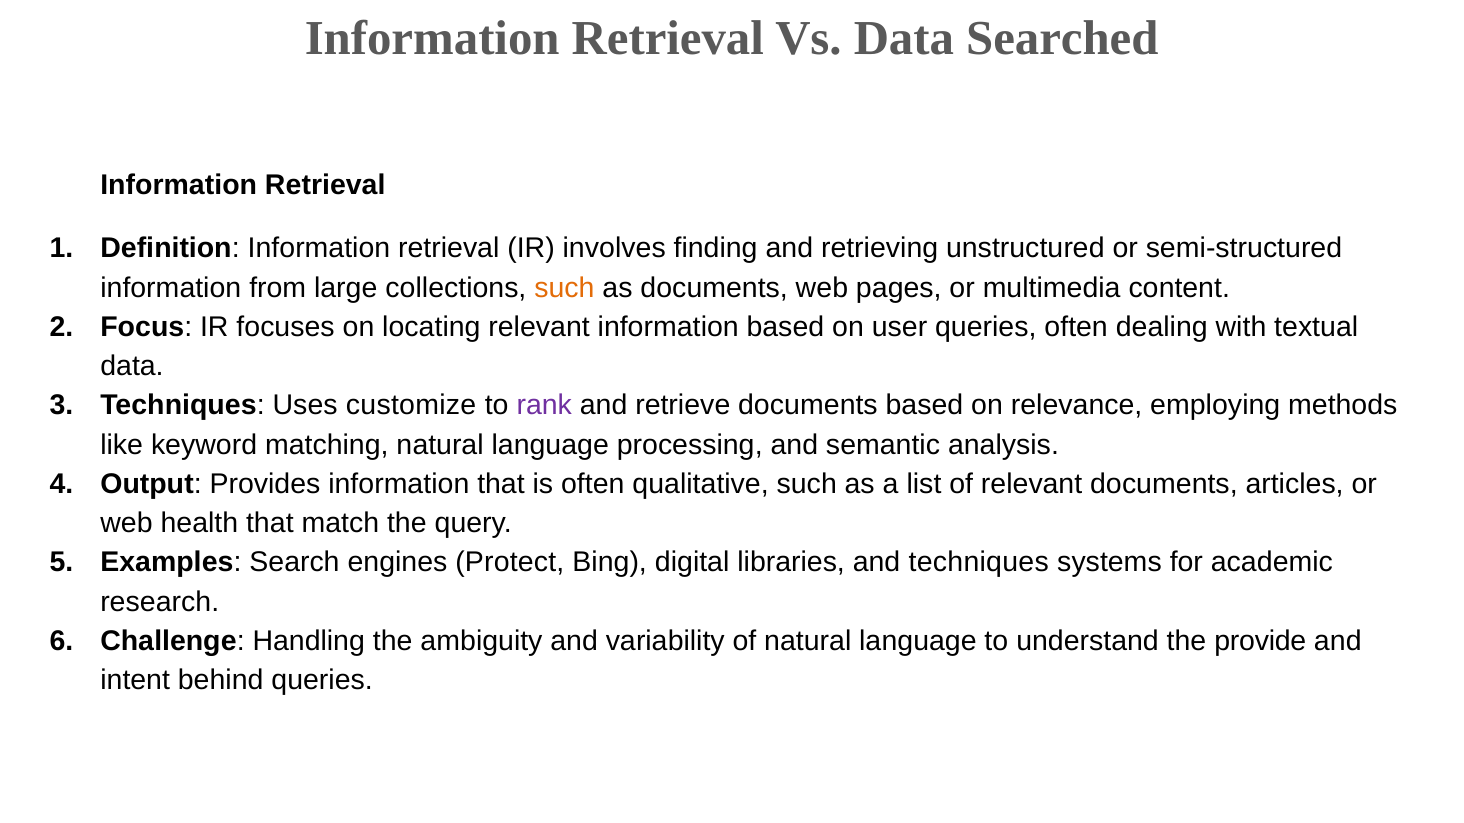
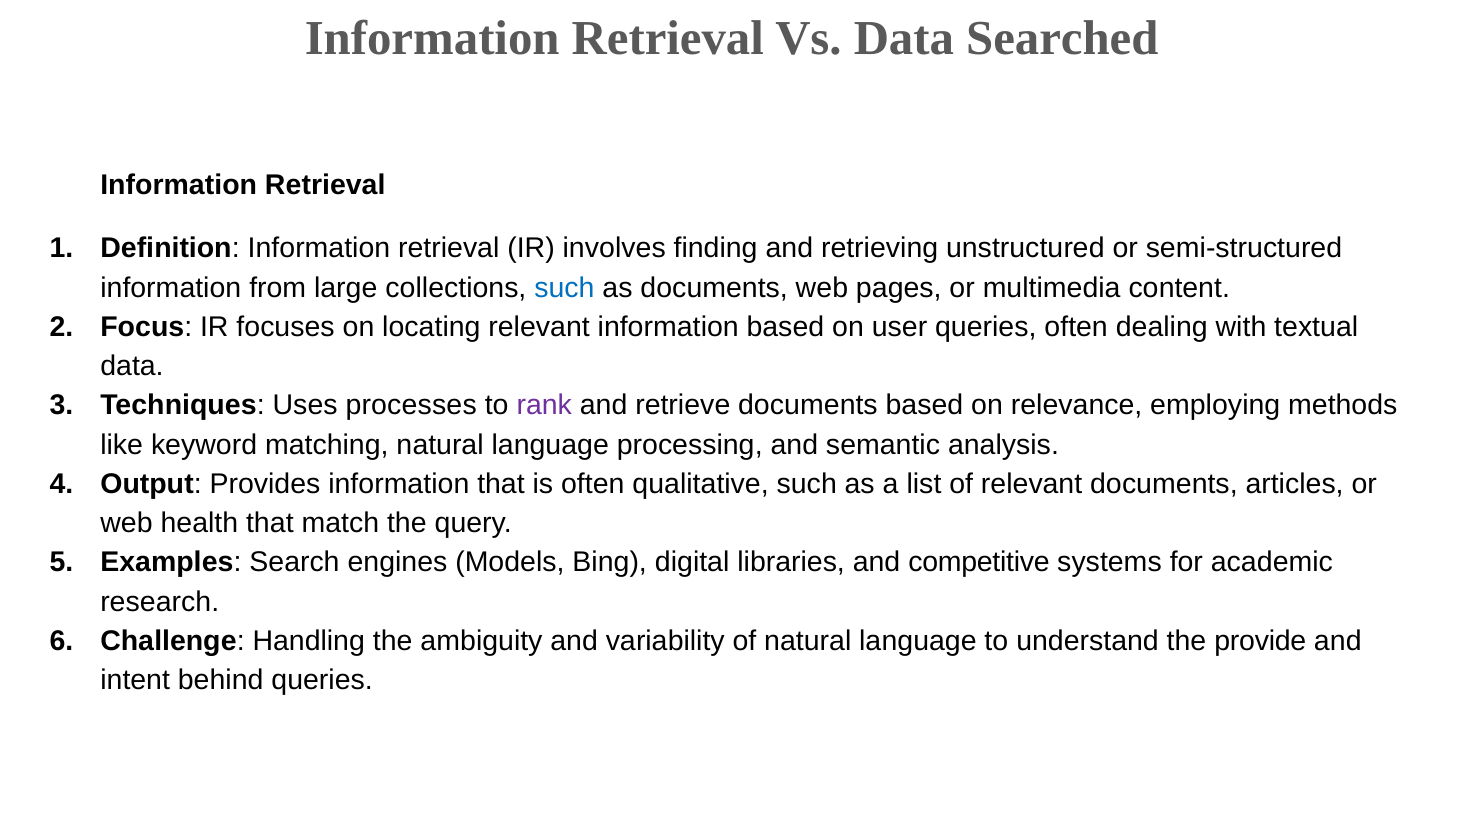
such at (564, 288) colour: orange -> blue
customize: customize -> processes
Protect: Protect -> Models
and techniques: techniques -> competitive
